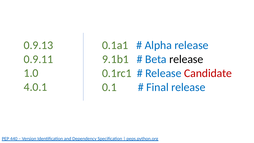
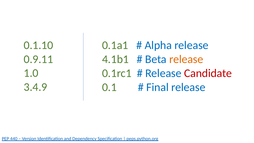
0.9.13: 0.9.13 -> 0.1.10
9.1b1: 9.1b1 -> 4.1b1
release at (186, 59) colour: black -> orange
4.0.1: 4.0.1 -> 3.4.9
